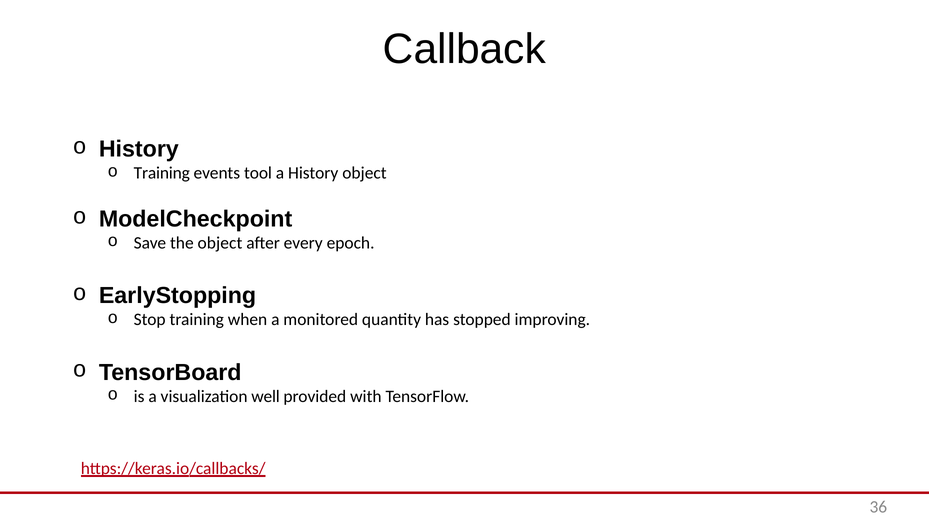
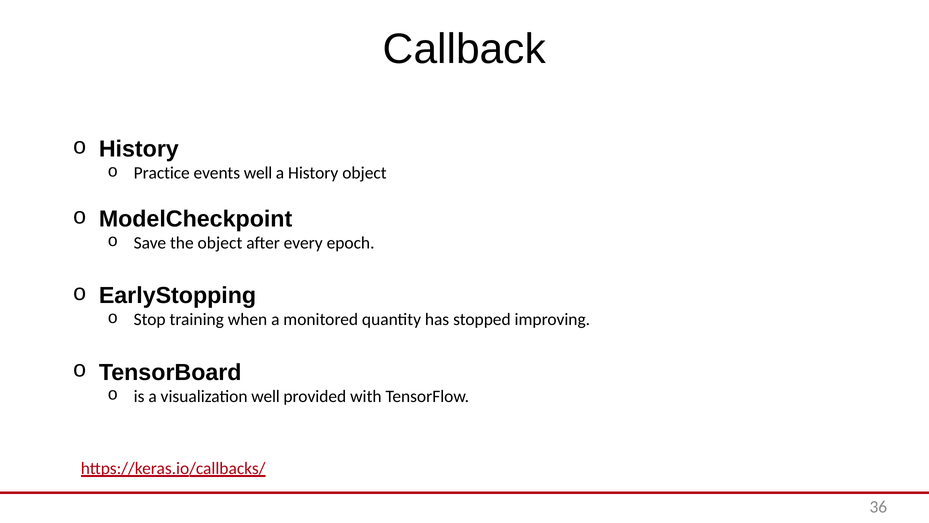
Training at (162, 173): Training -> Practice
events tool: tool -> well
